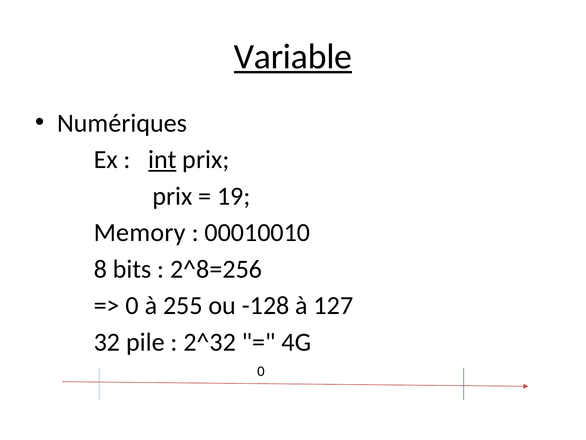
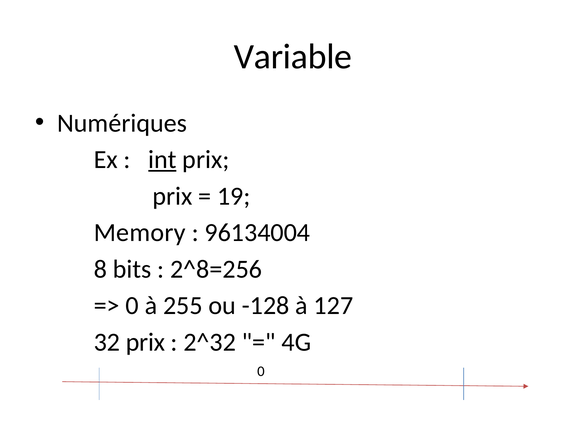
Variable underline: present -> none
00010010: 00010010 -> 96134004
32 pile: pile -> prix
